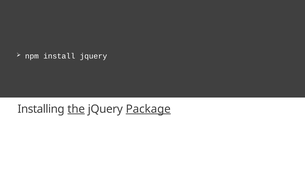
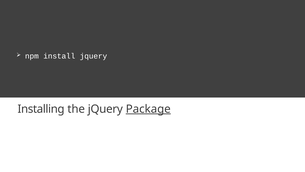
the underline: present -> none
